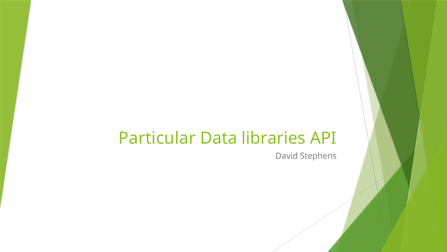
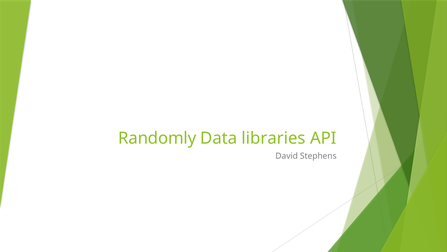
Particular: Particular -> Randomly
